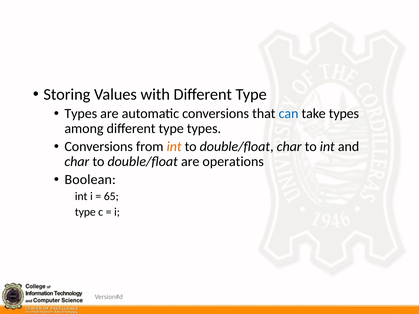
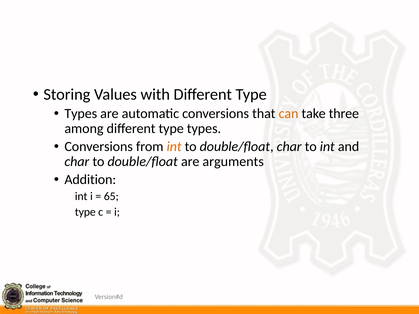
can colour: blue -> orange
take types: types -> three
operations: operations -> arguments
Boolean: Boolean -> Addition
